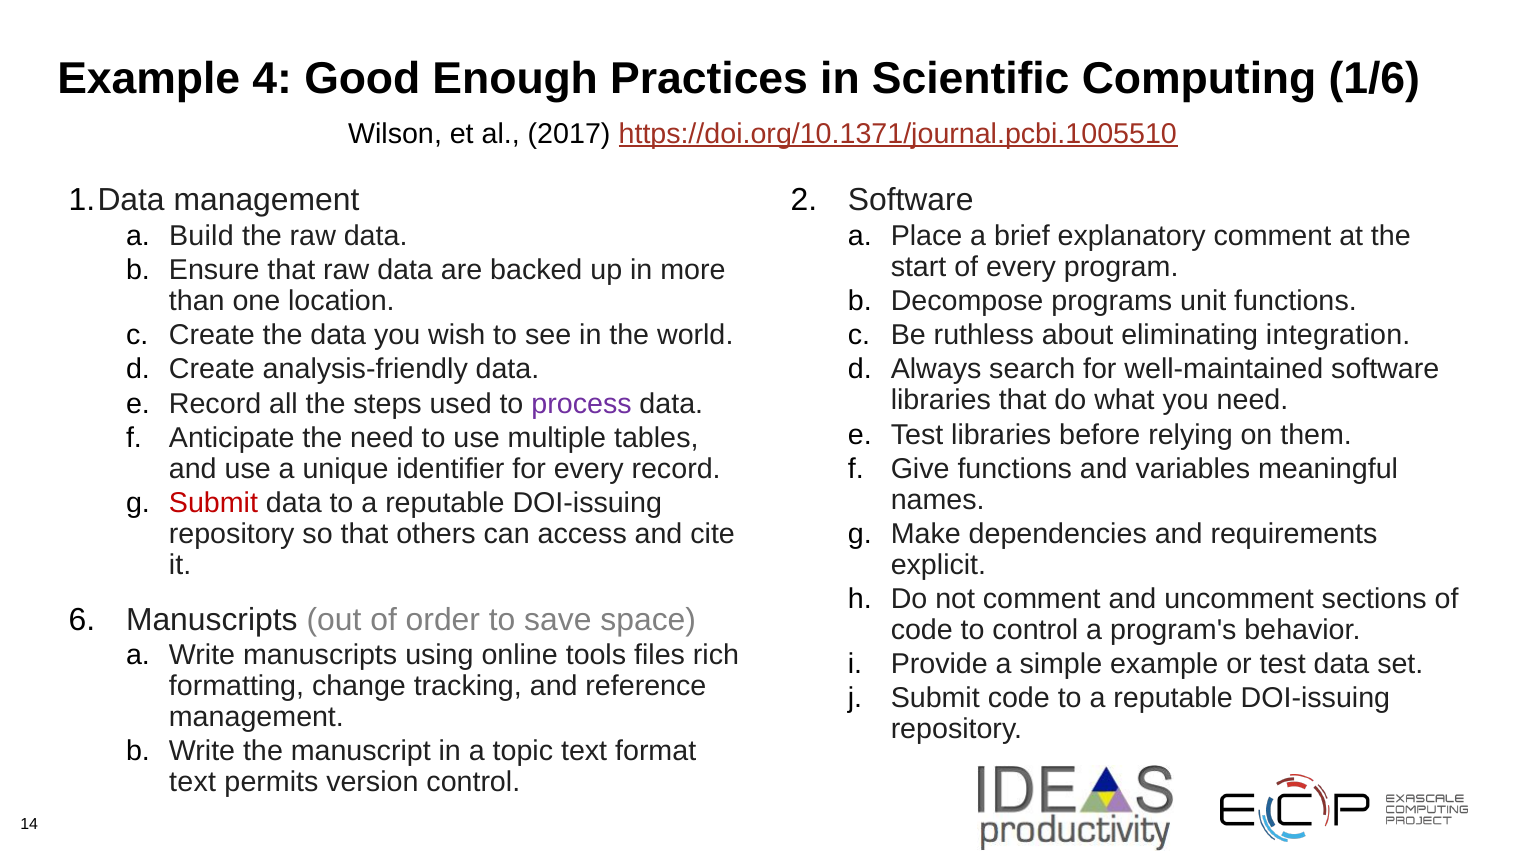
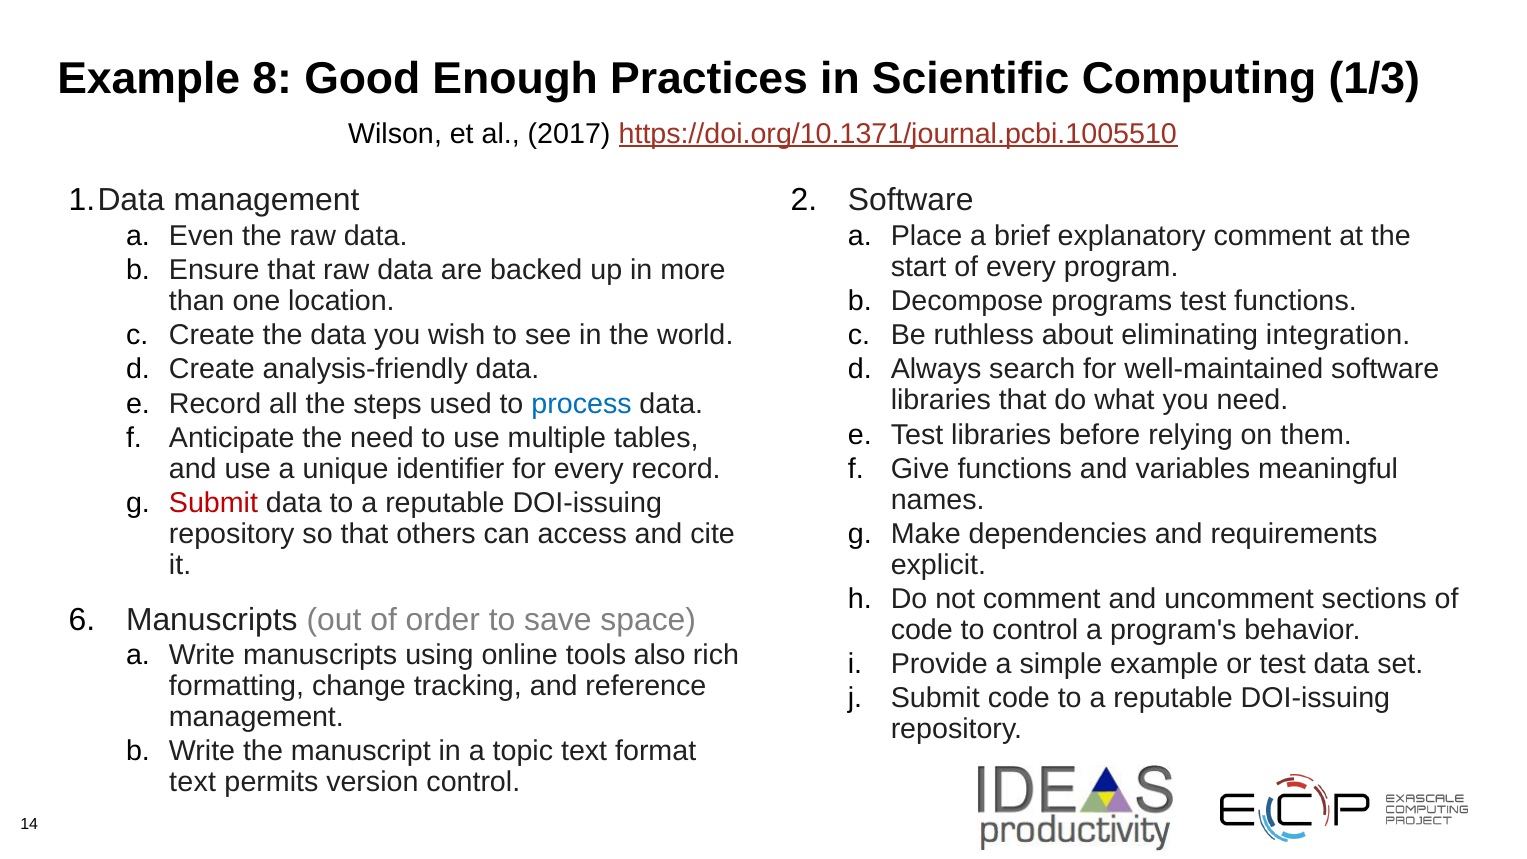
4: 4 -> 8
1/6: 1/6 -> 1/3
Build: Build -> Even
programs unit: unit -> test
process colour: purple -> blue
files: files -> also
